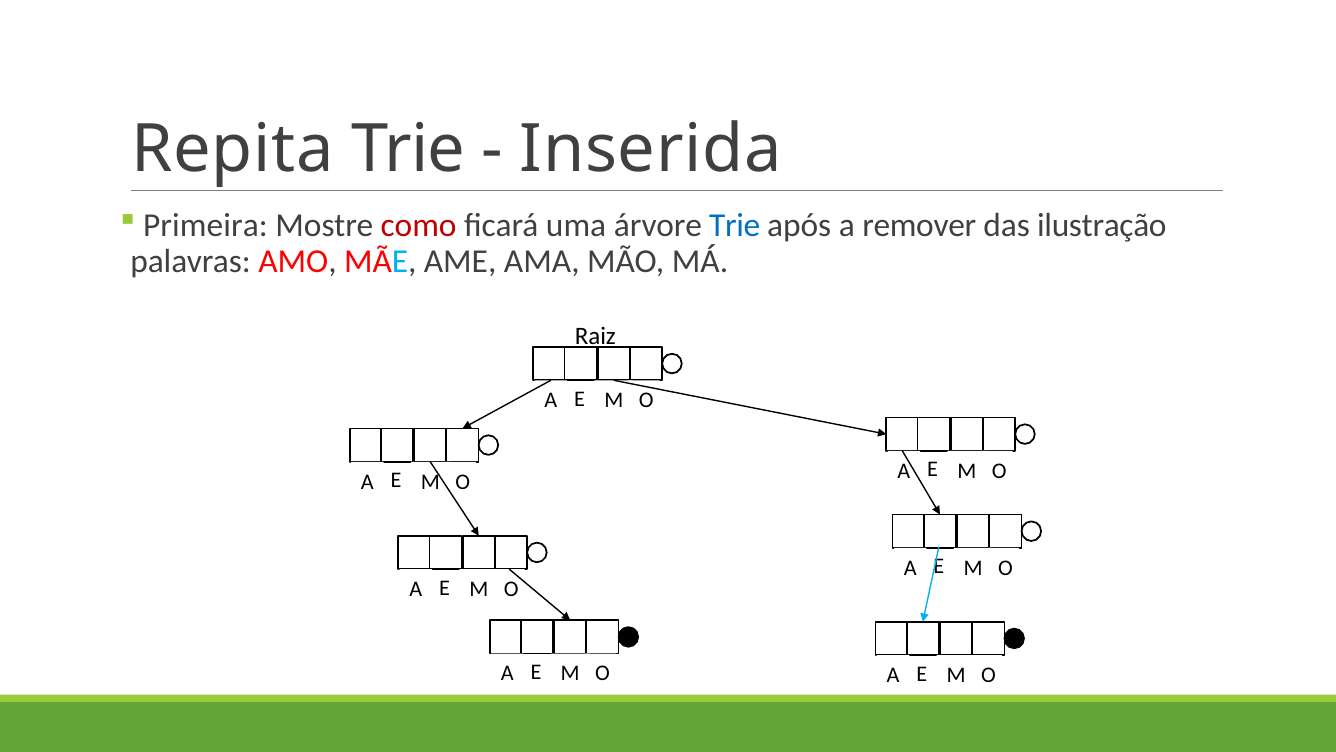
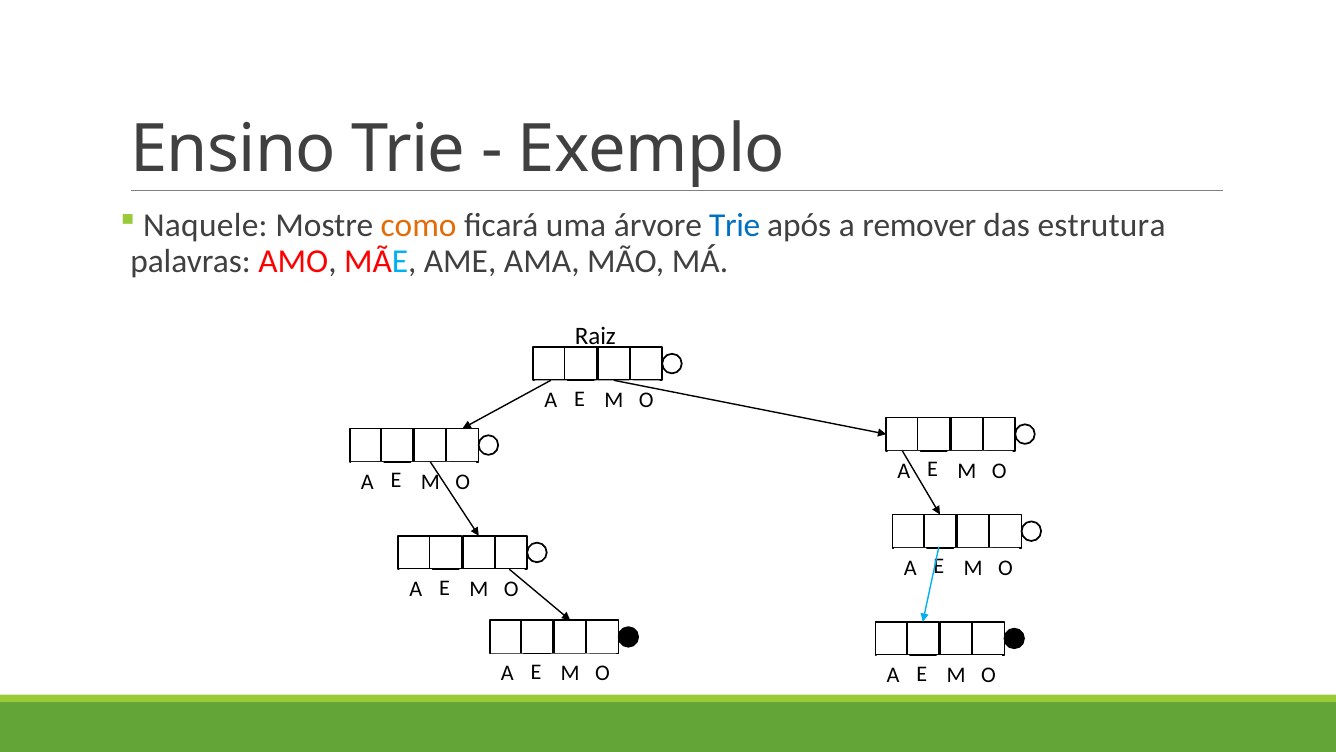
Repita: Repita -> Ensino
Inserida: Inserida -> Exemplo
Primeira: Primeira -> Naquele
como colour: red -> orange
ilustração: ilustração -> estrutura
